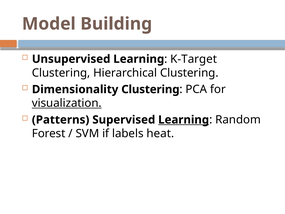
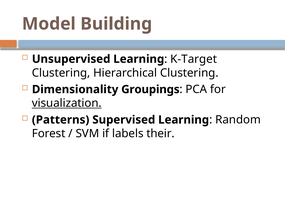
Dimensionality Clustering: Clustering -> Groupings
Learning at (184, 120) underline: present -> none
heat: heat -> their
